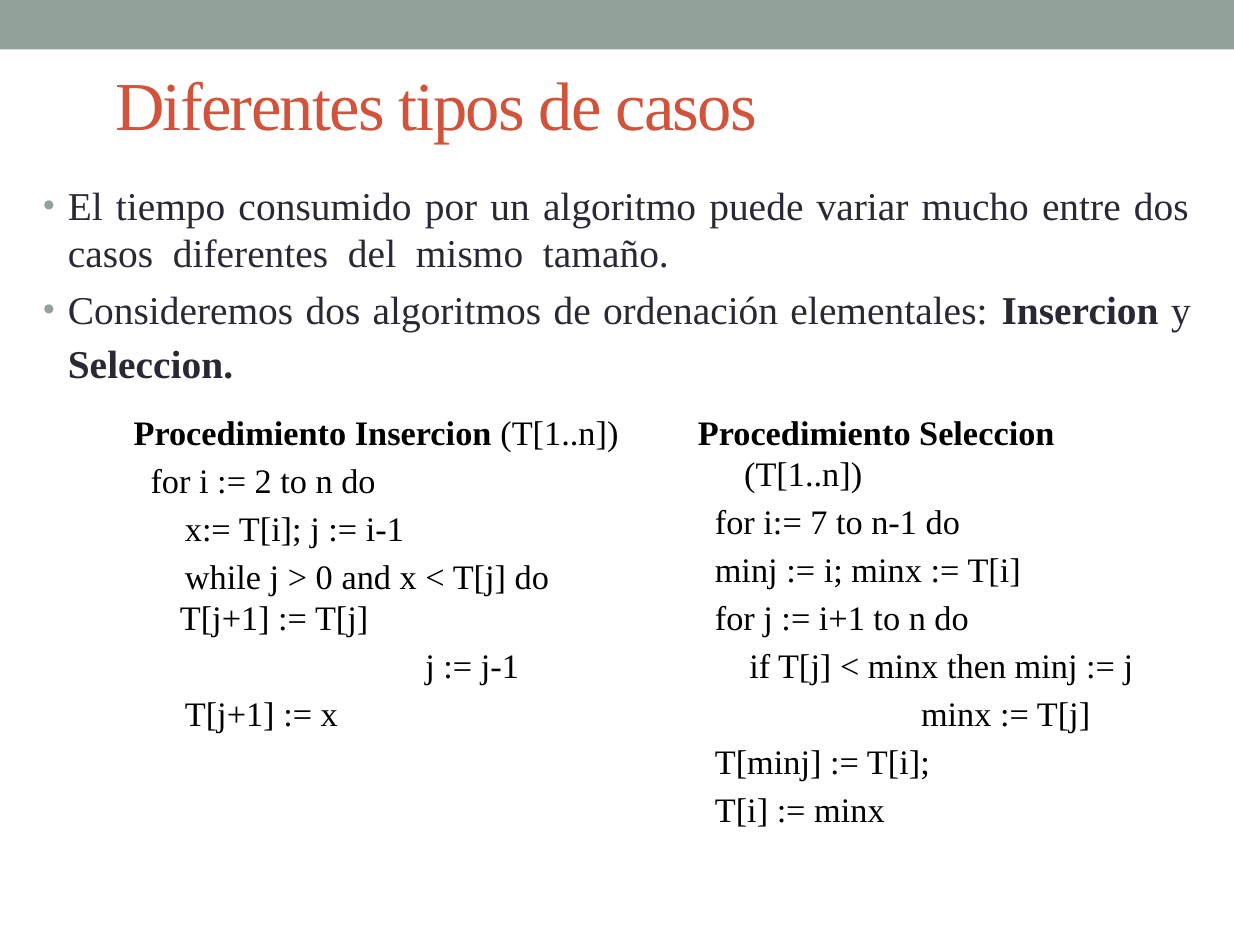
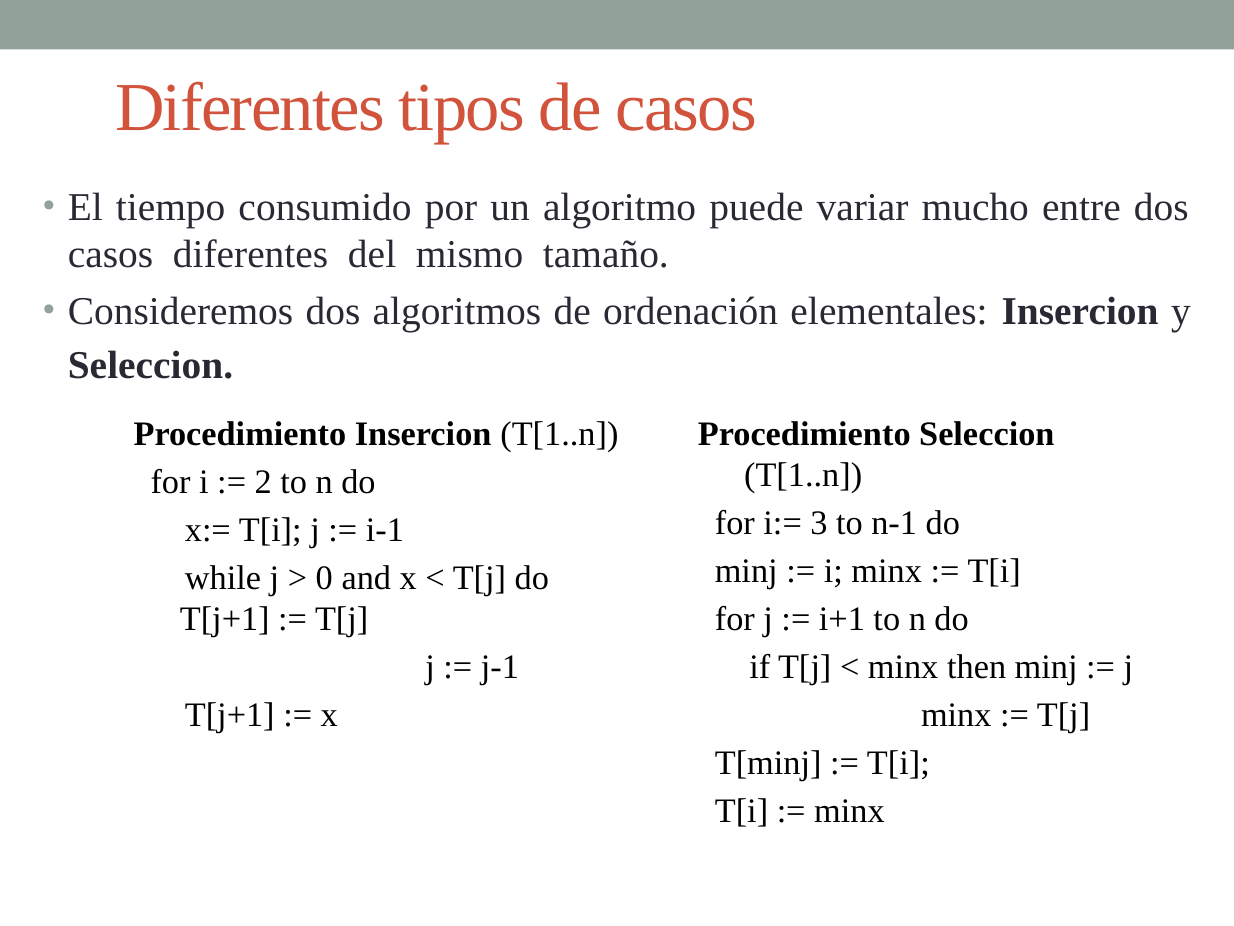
7: 7 -> 3
